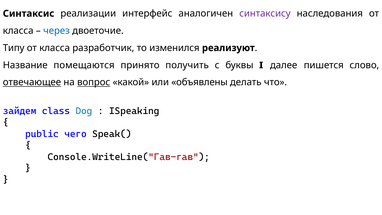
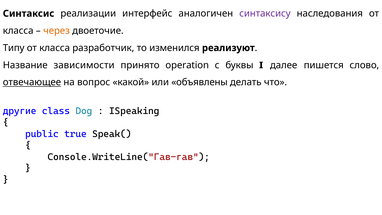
через colour: blue -> orange
помещаются: помещаются -> зависимости
получить: получить -> operation
вопрос underline: present -> none
зайдем: зайдем -> другие
чего: чего -> true
